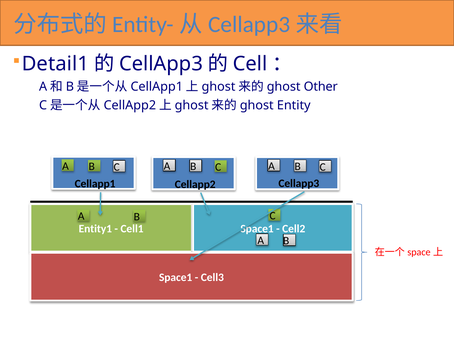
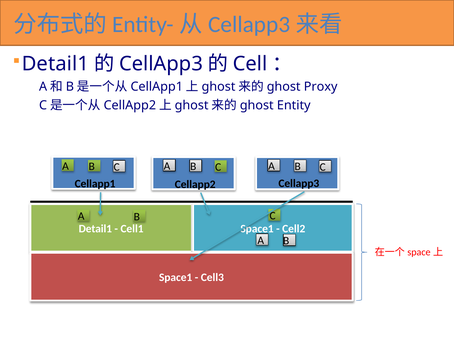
Other: Other -> Proxy
Entity1 at (95, 228): Entity1 -> Detail1
